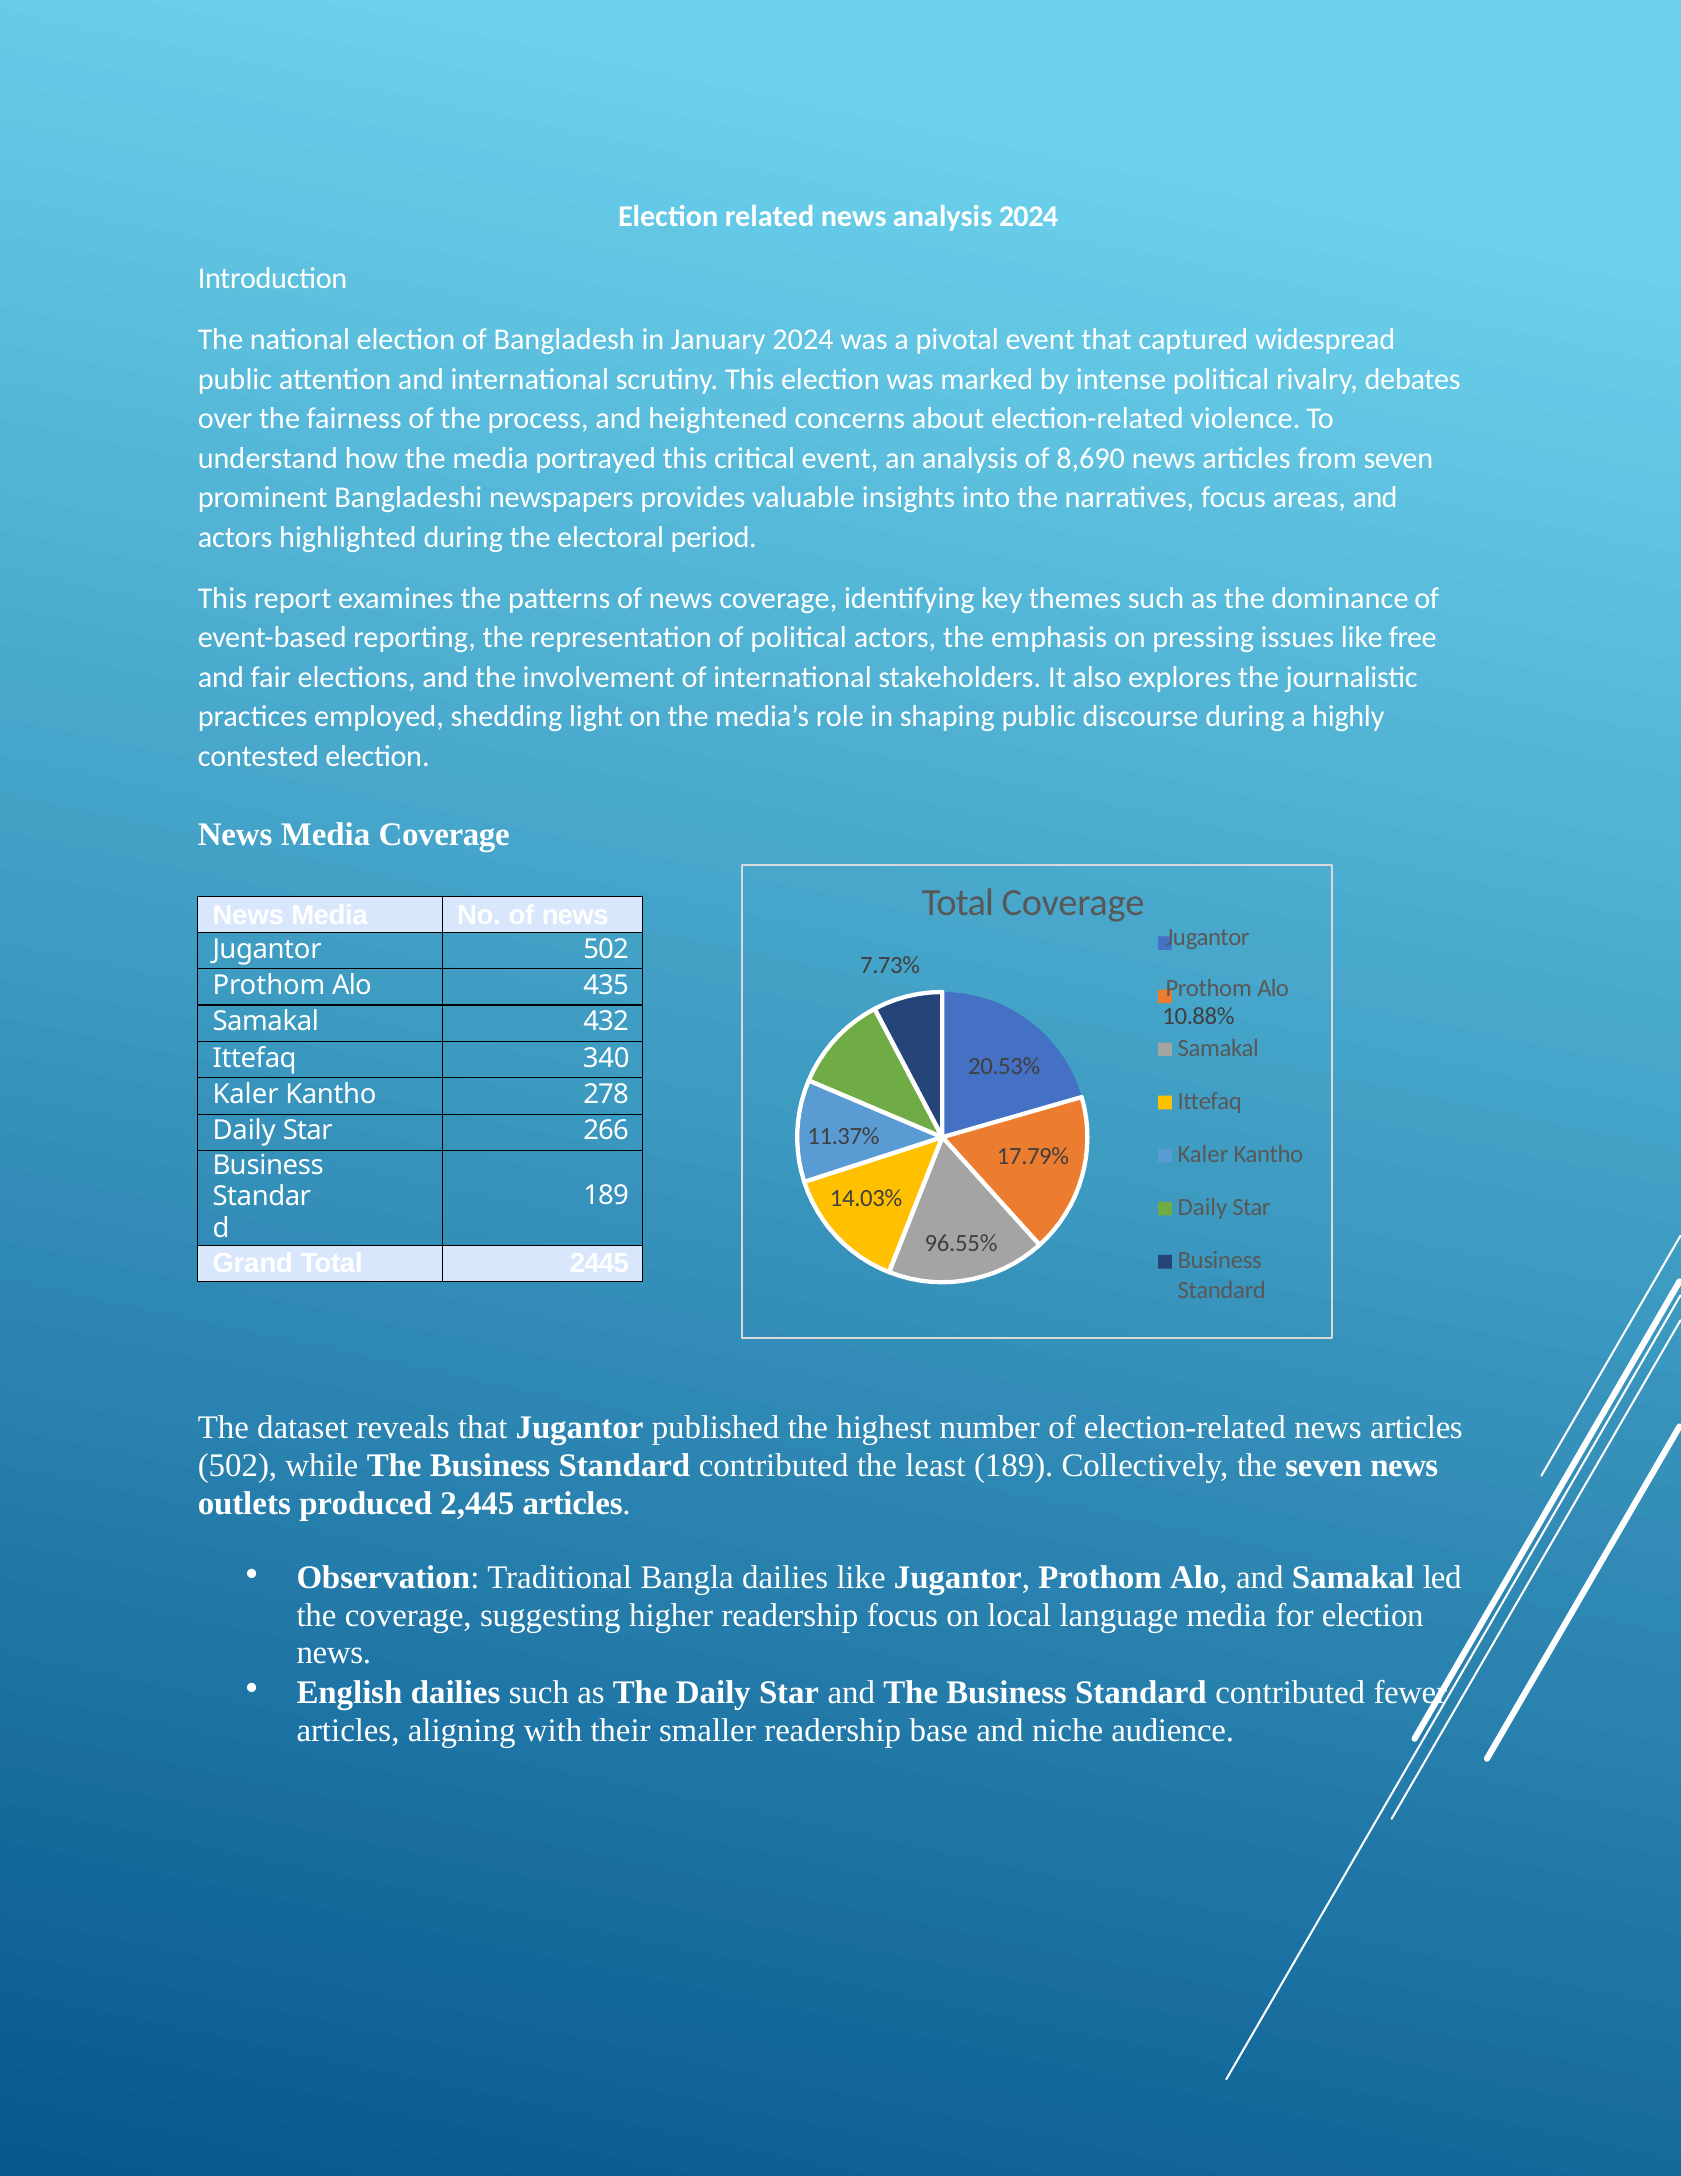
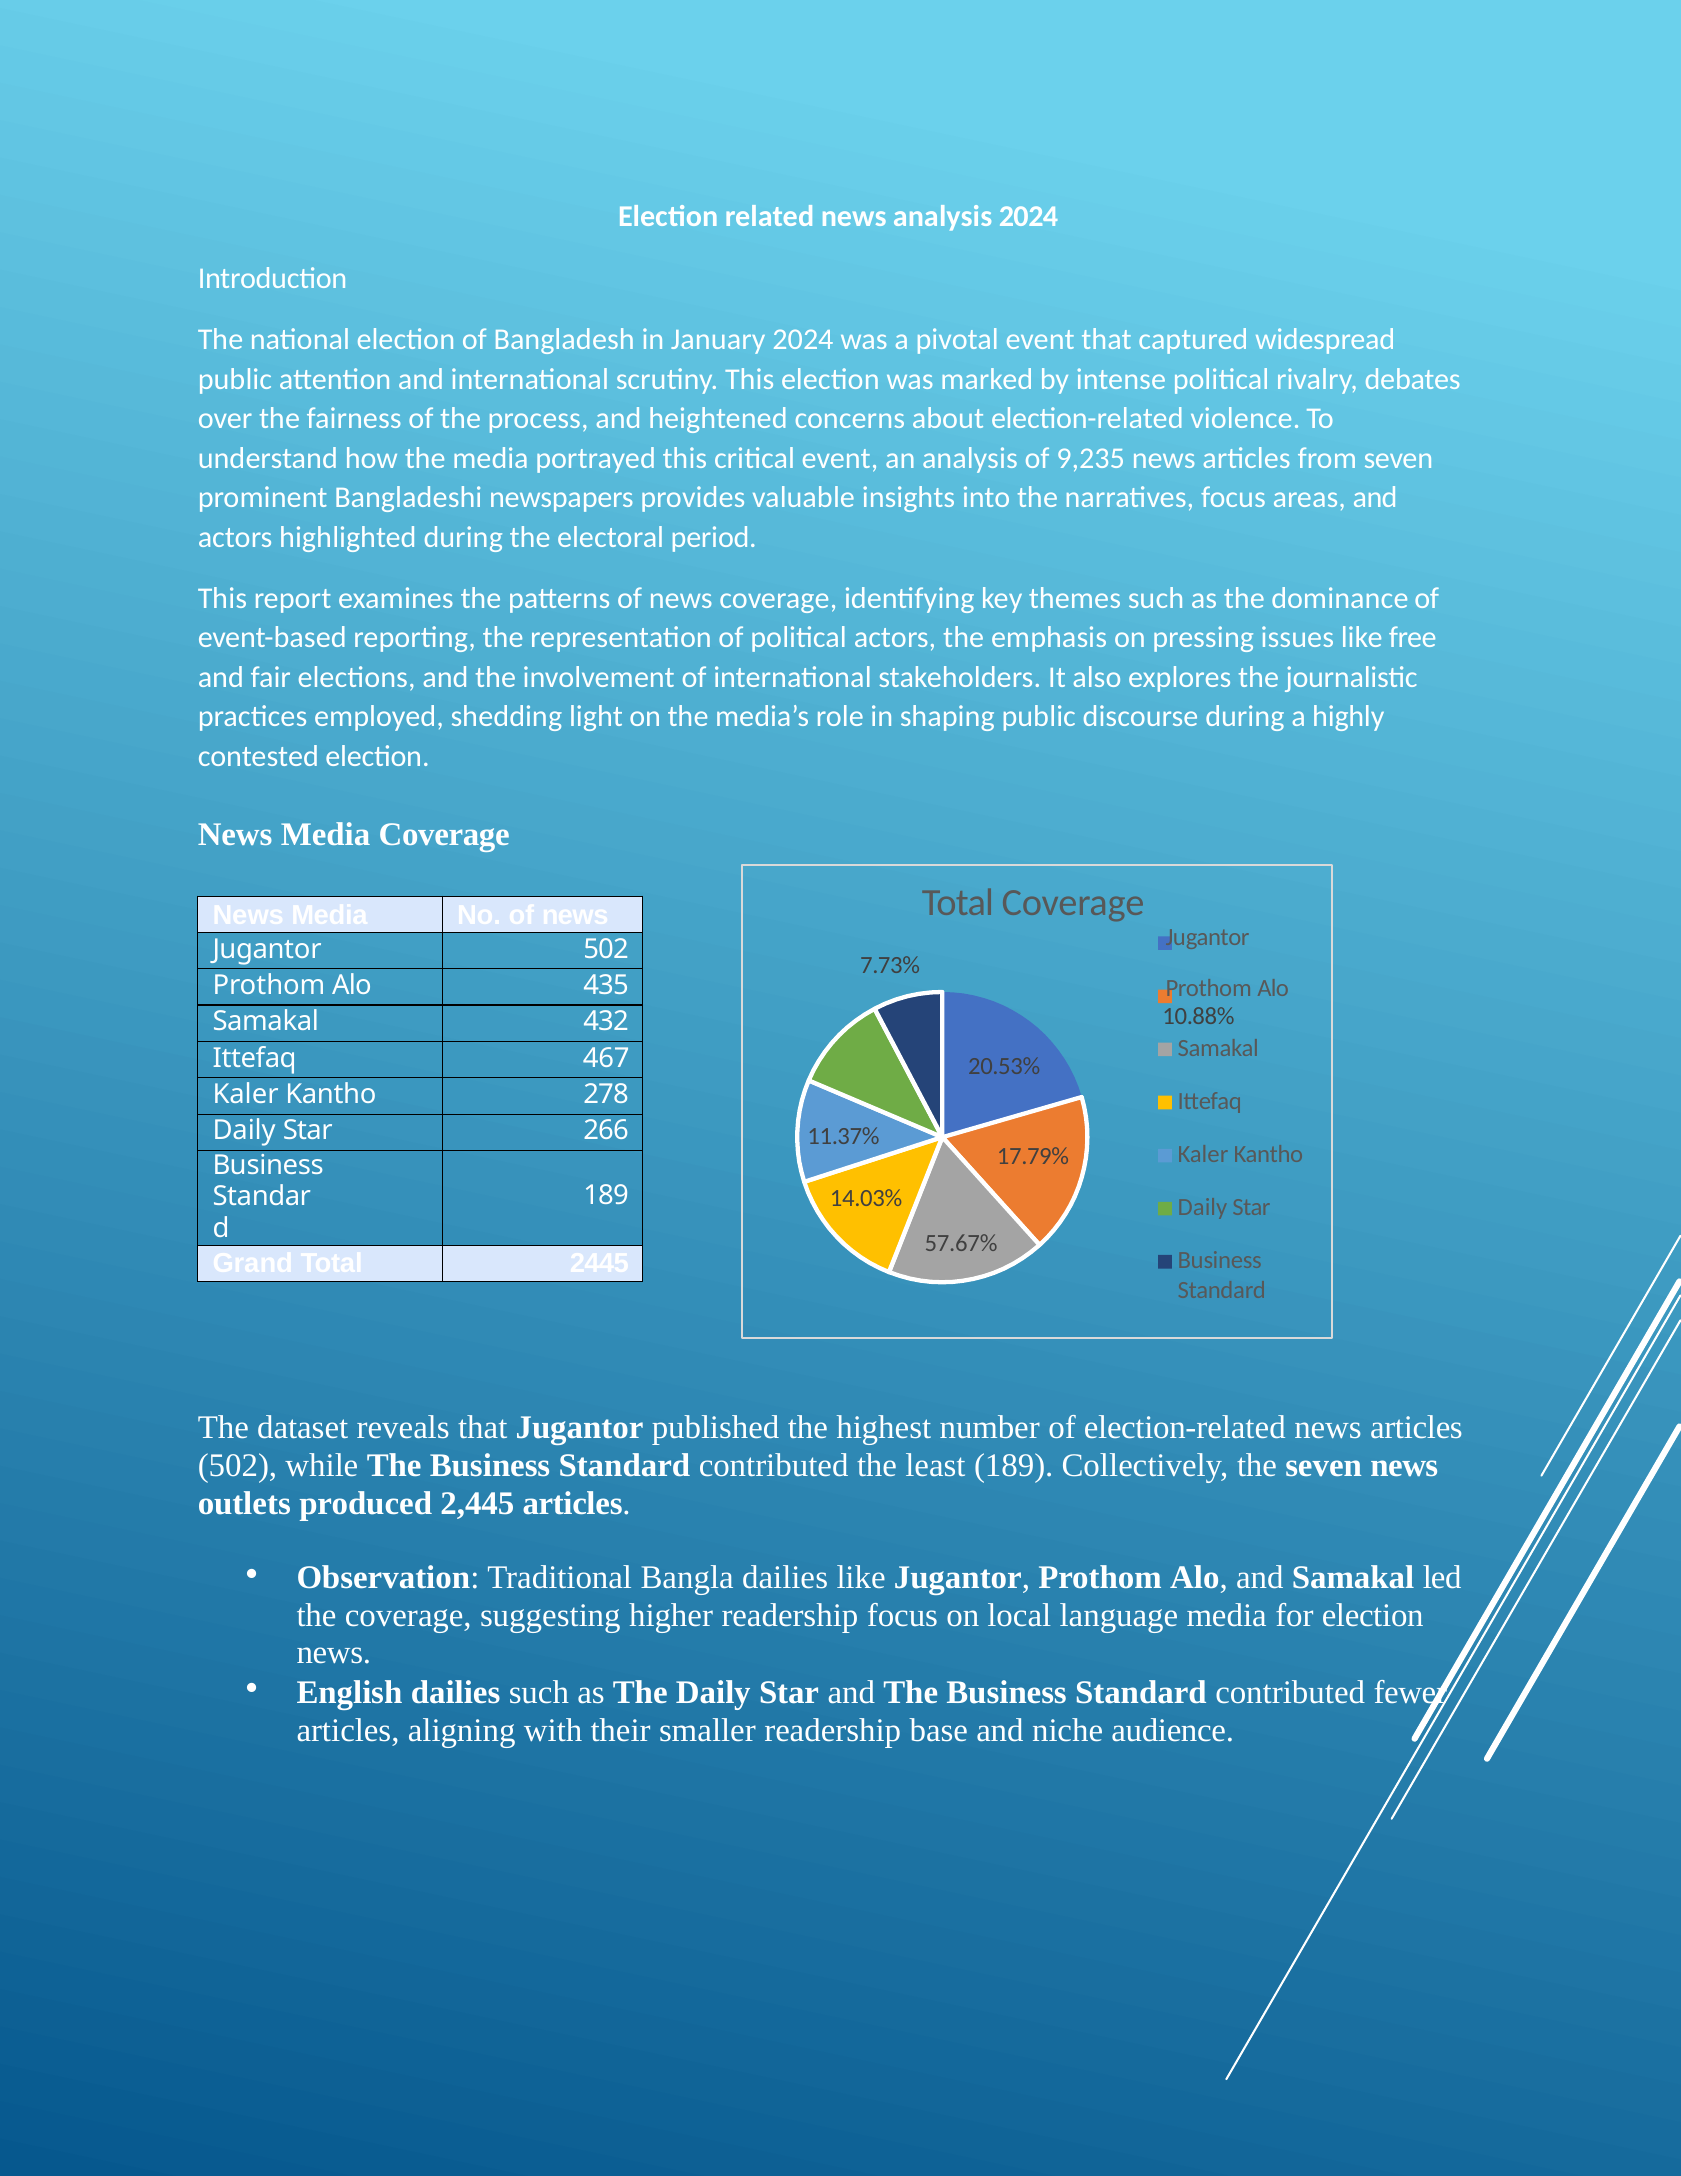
8,690: 8,690 -> 9,235
340: 340 -> 467
96.55%: 96.55% -> 57.67%
